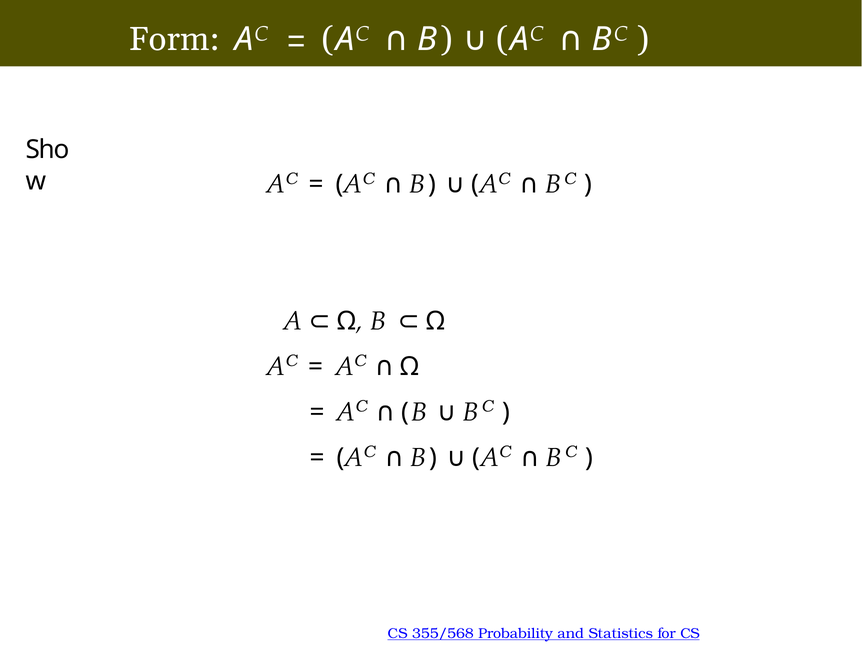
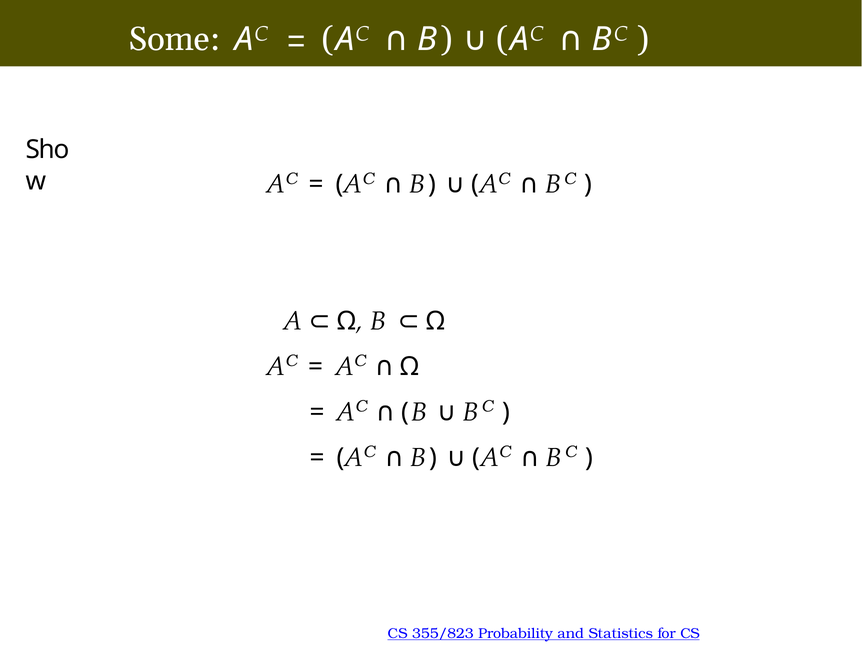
Form: Form -> Some
355/568: 355/568 -> 355/823
